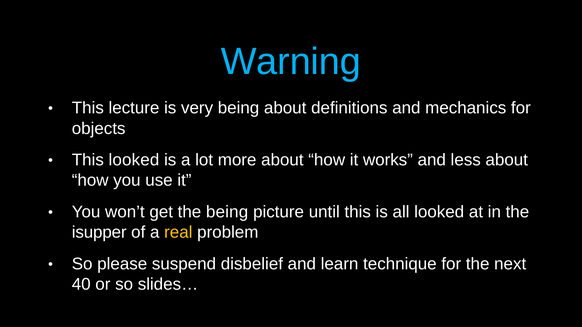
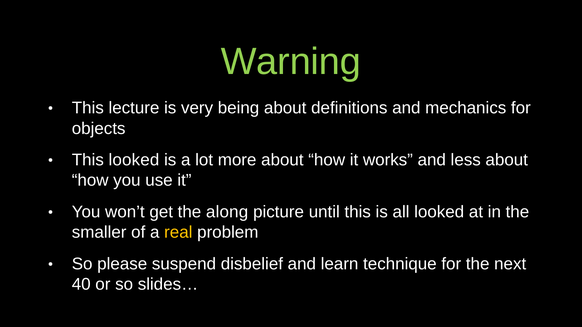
Warning colour: light blue -> light green
the being: being -> along
isupper: isupper -> smaller
